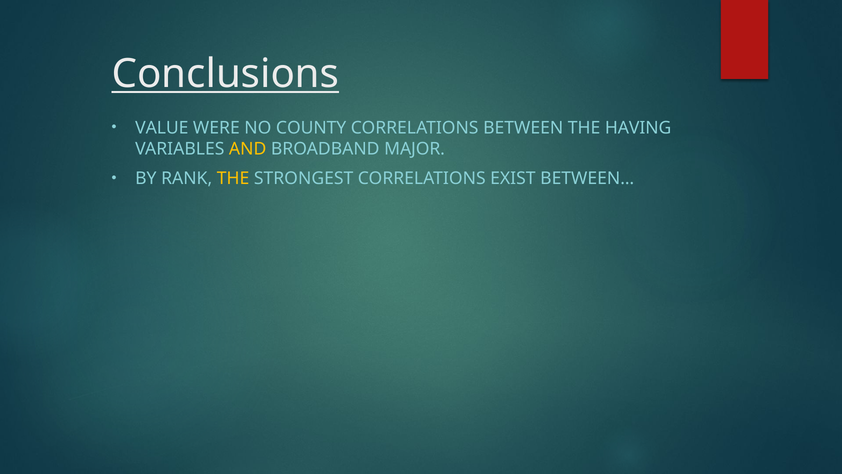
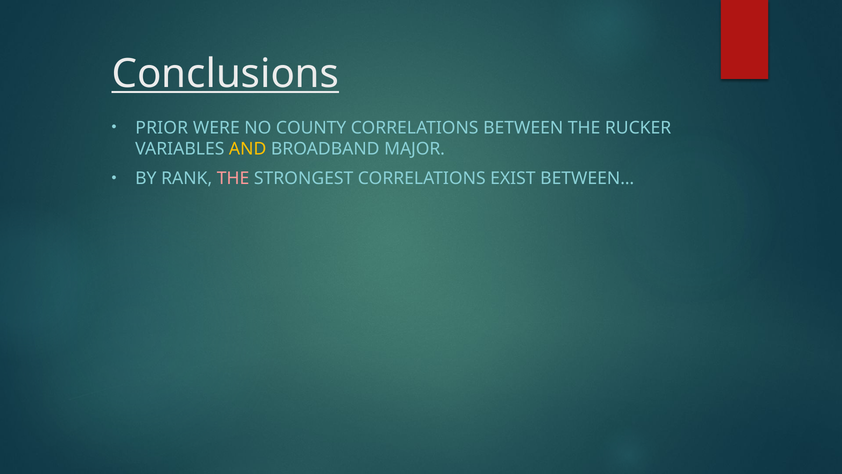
VALUE: VALUE -> PRIOR
HAVING: HAVING -> RUCKER
THE at (233, 179) colour: yellow -> pink
